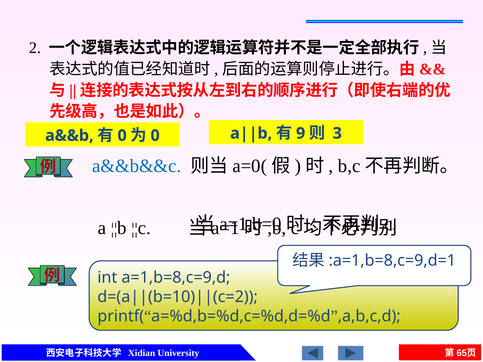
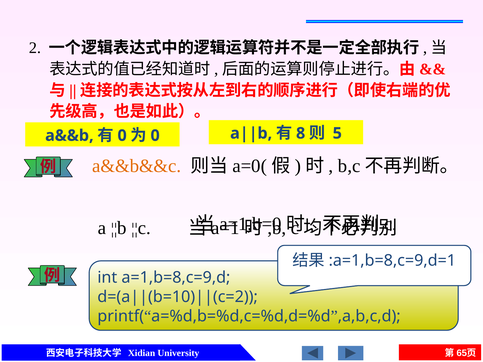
9: 9 -> 8
3: 3 -> 5
a&&b&&c colour: blue -> orange
